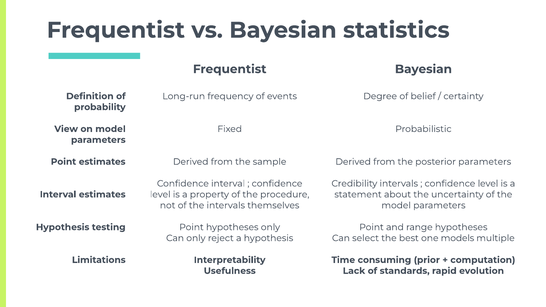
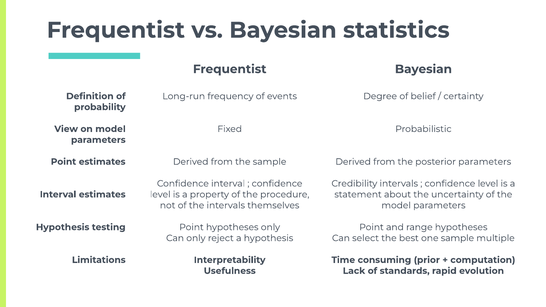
one models: models -> sample
